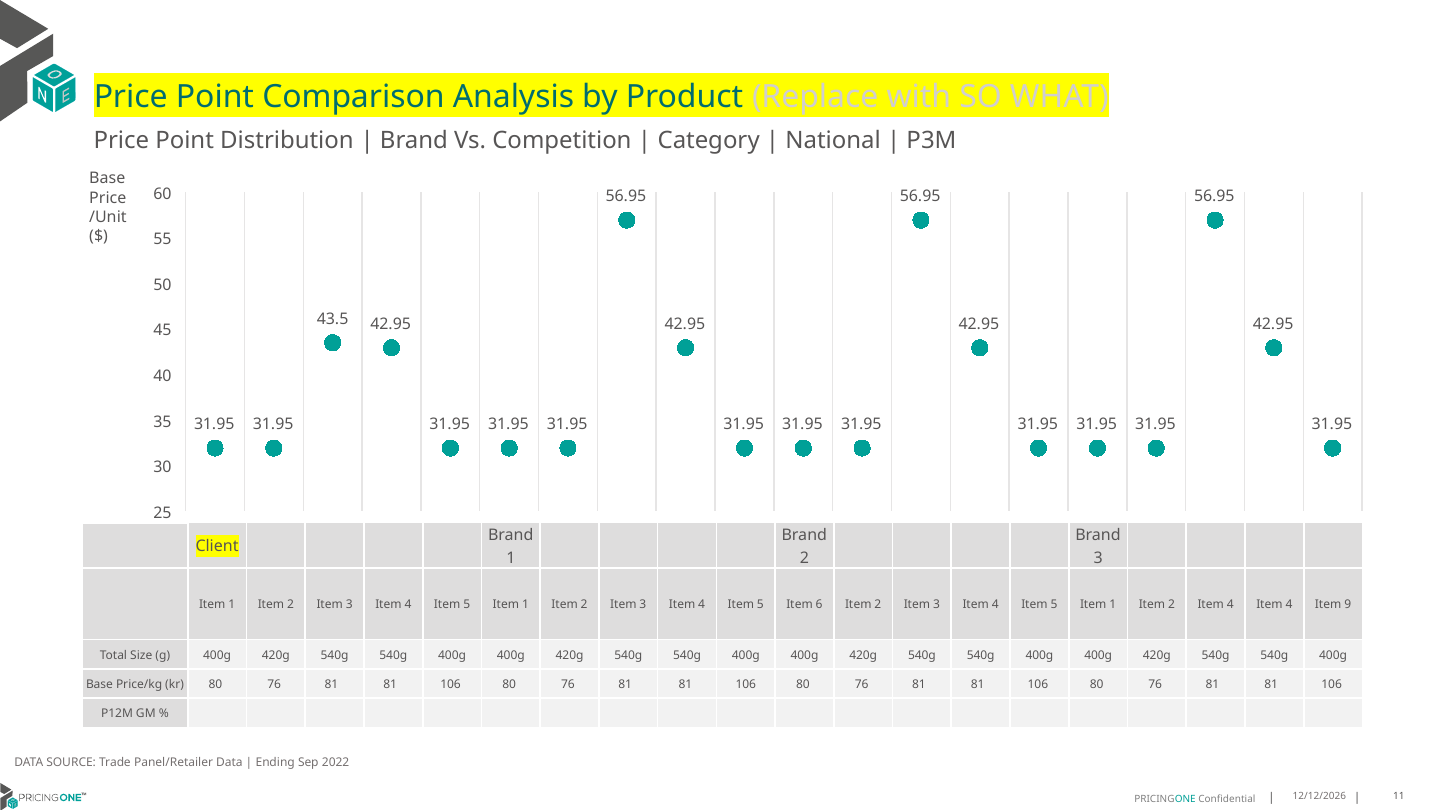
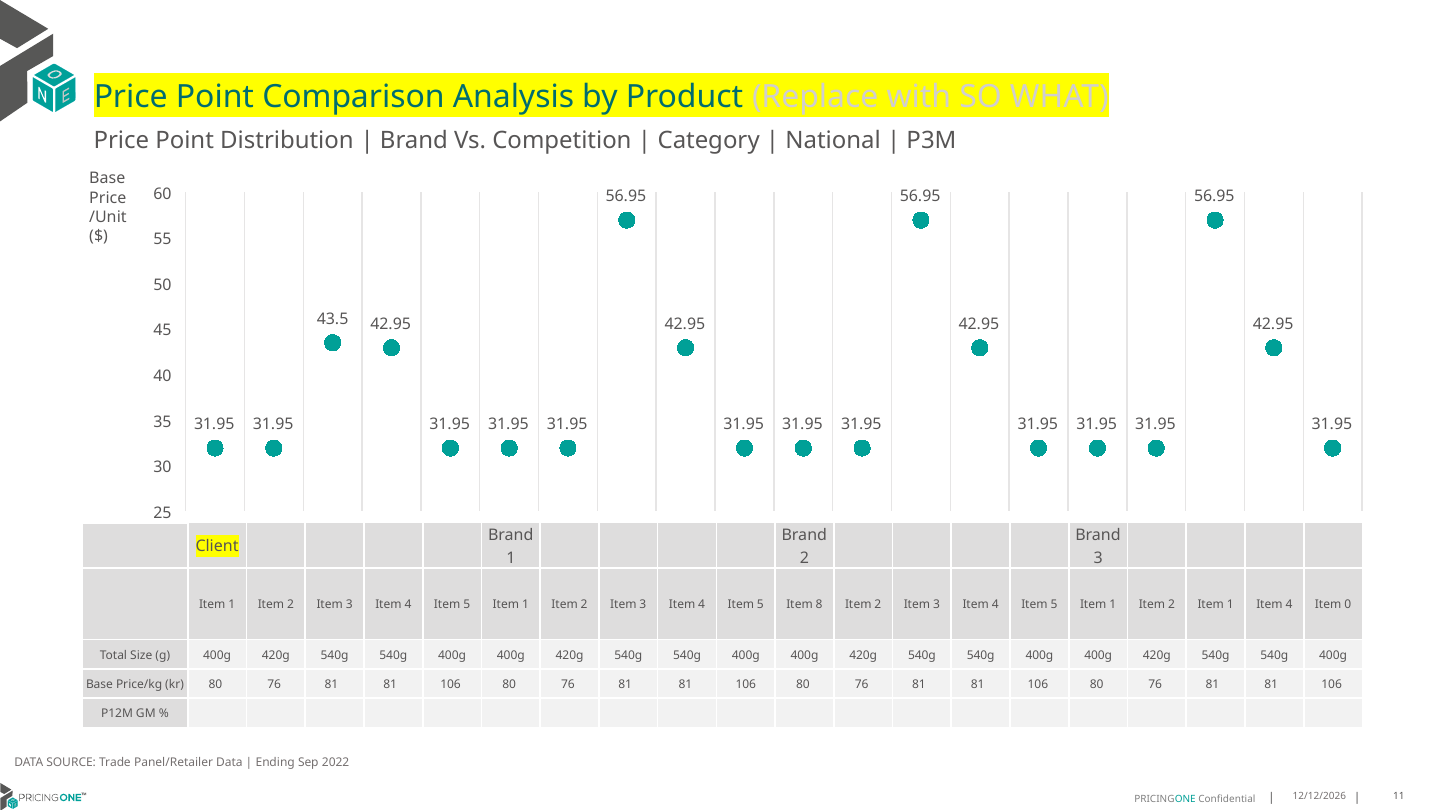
6: 6 -> 8
2 Item 4: 4 -> 1
9: 9 -> 0
